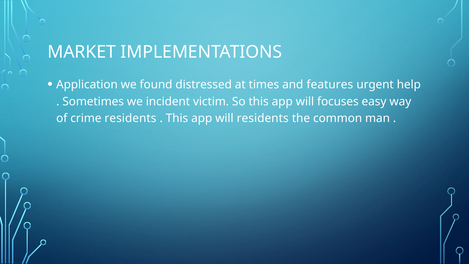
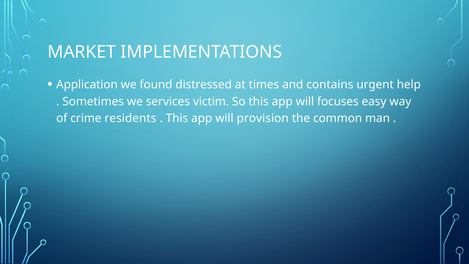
features: features -> contains
incident: incident -> services
will residents: residents -> provision
